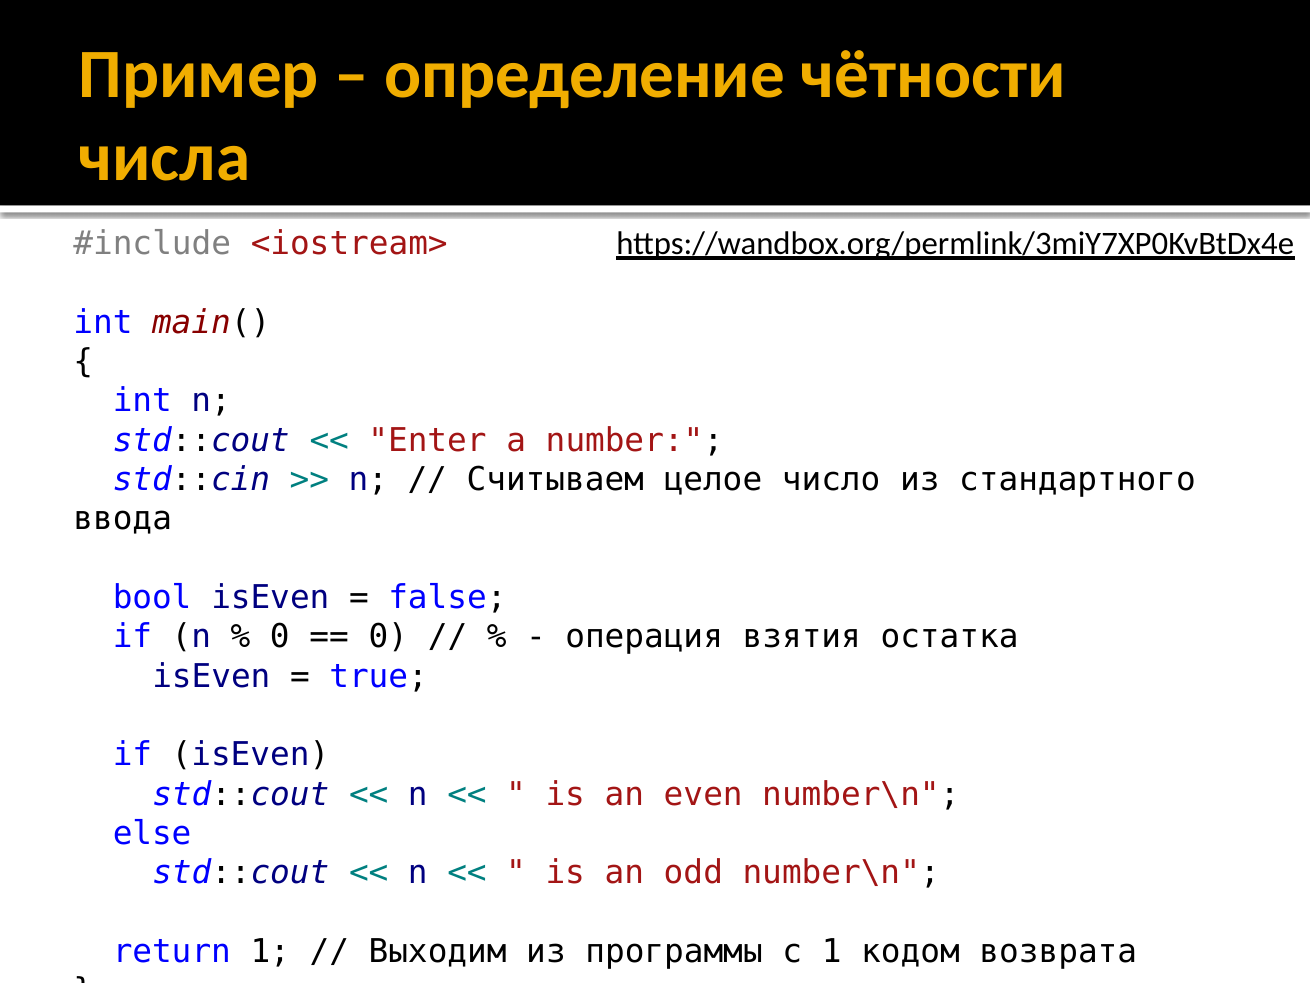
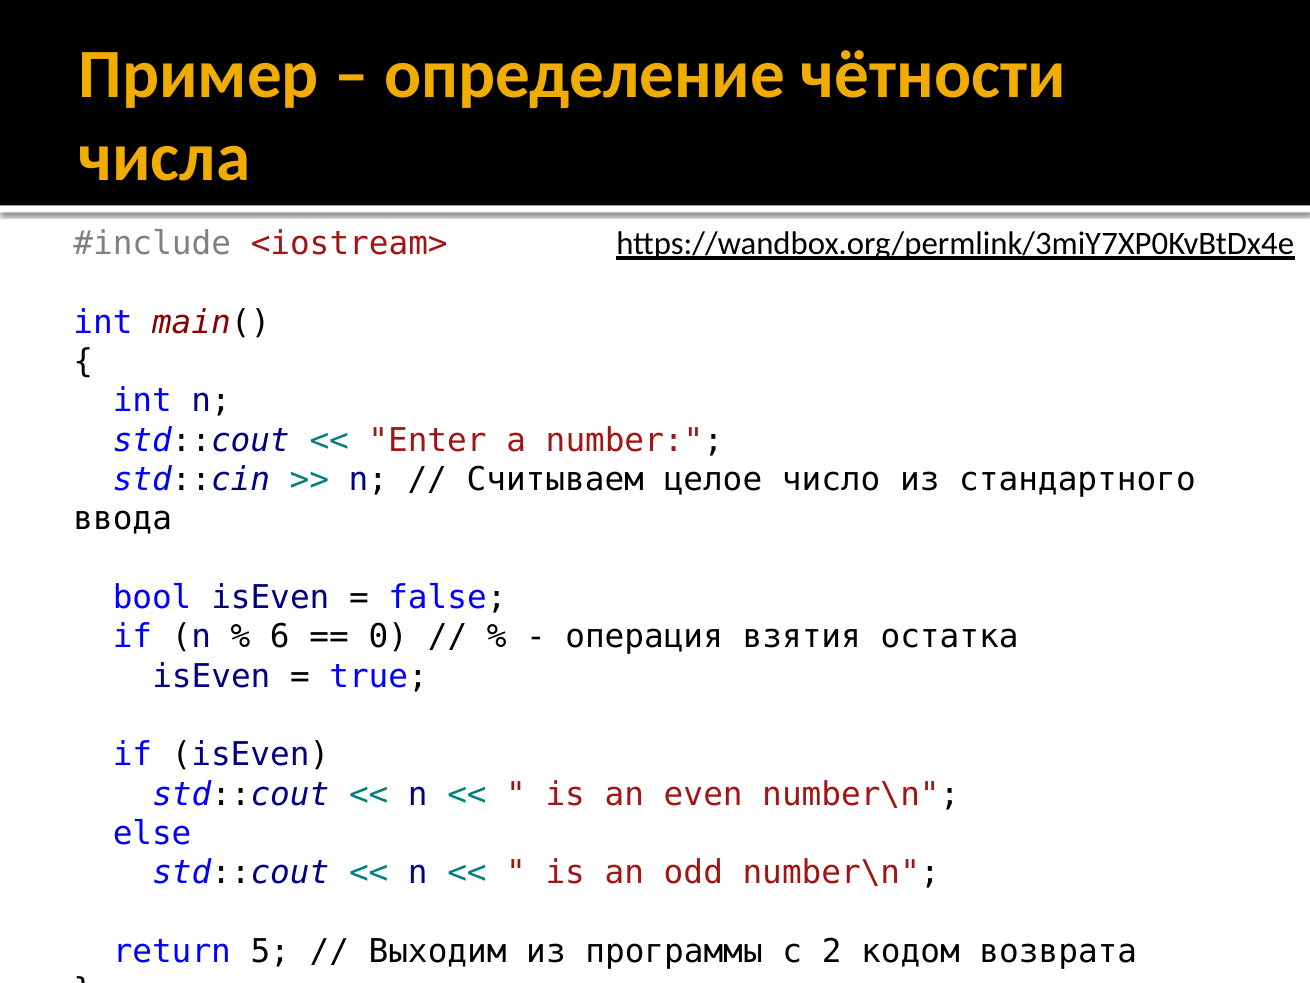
0 at (280, 637): 0 -> 6
return 1: 1 -> 5
с 1: 1 -> 2
